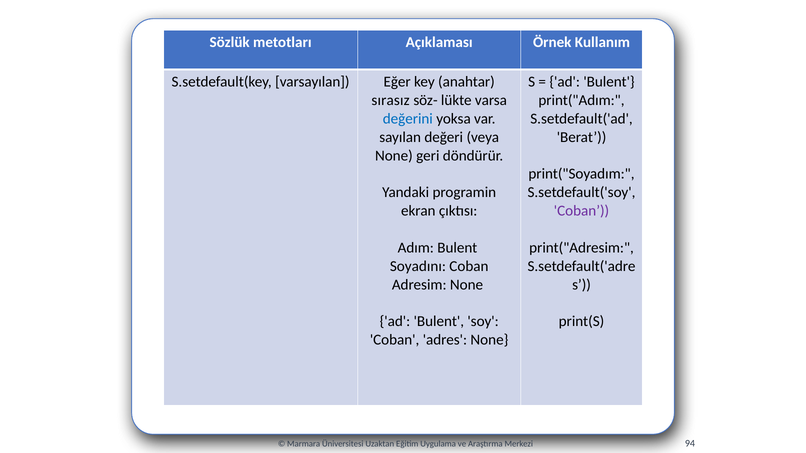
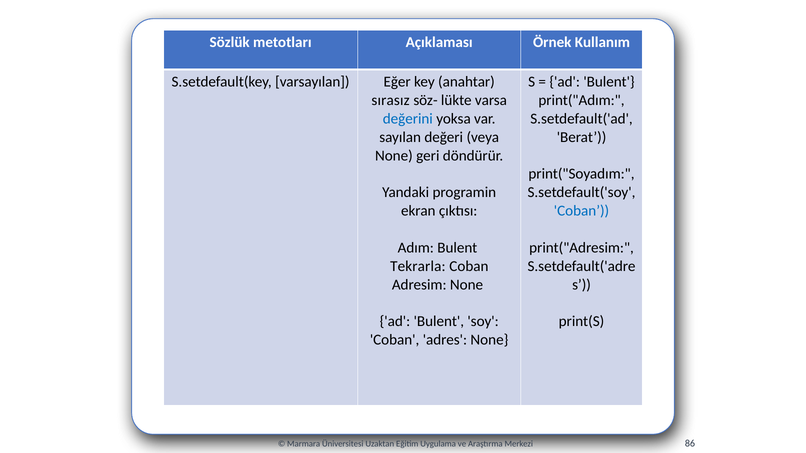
Coban at (582, 211) colour: purple -> blue
Soyadını: Soyadını -> Tekrarla
94: 94 -> 86
